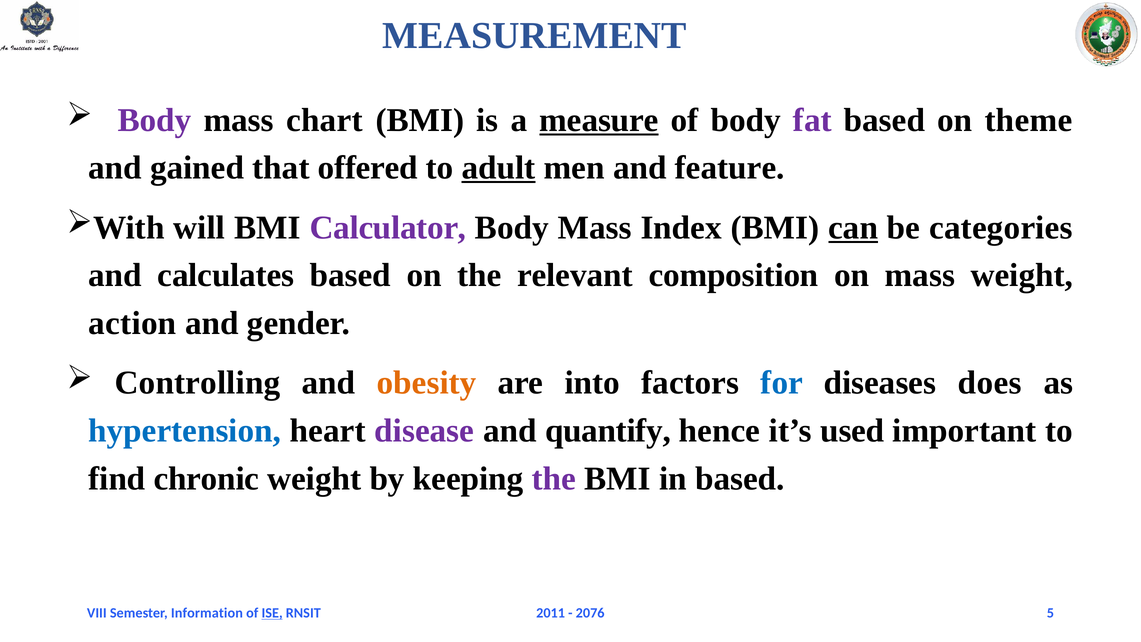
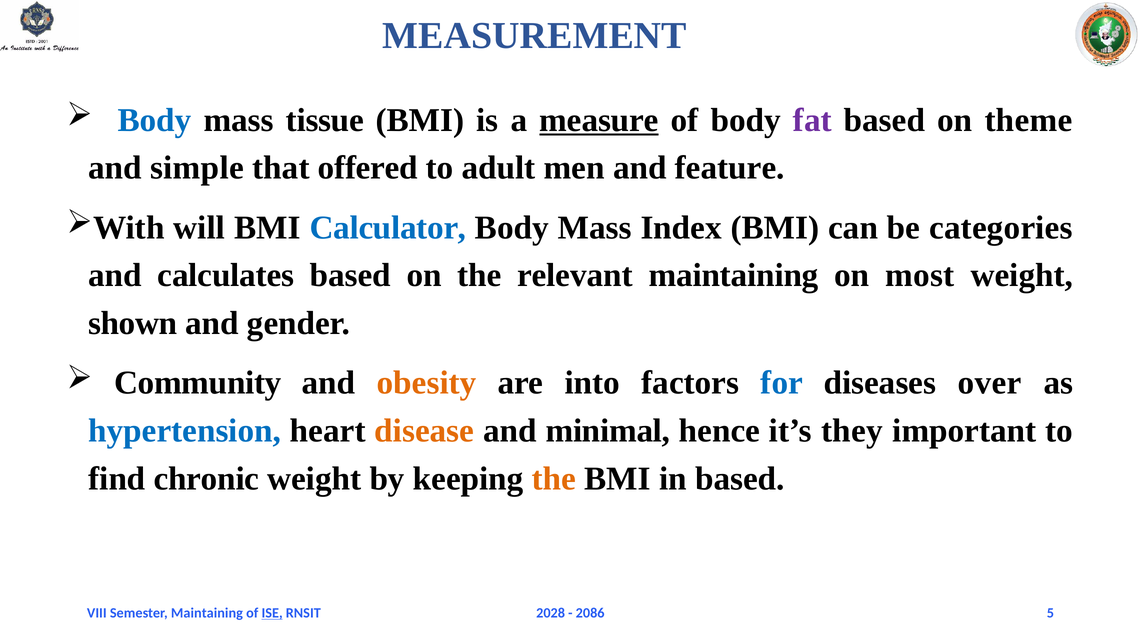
Body at (155, 120) colour: purple -> blue
chart: chart -> tissue
gained: gained -> simple
adult underline: present -> none
Calculator colour: purple -> blue
can underline: present -> none
relevant composition: composition -> maintaining
on mass: mass -> most
action: action -> shown
Controlling: Controlling -> Community
does: does -> over
disease colour: purple -> orange
quantify: quantify -> minimal
used: used -> they
the at (554, 478) colour: purple -> orange
2011: 2011 -> 2028
2076: 2076 -> 2086
Semester Information: Information -> Maintaining
